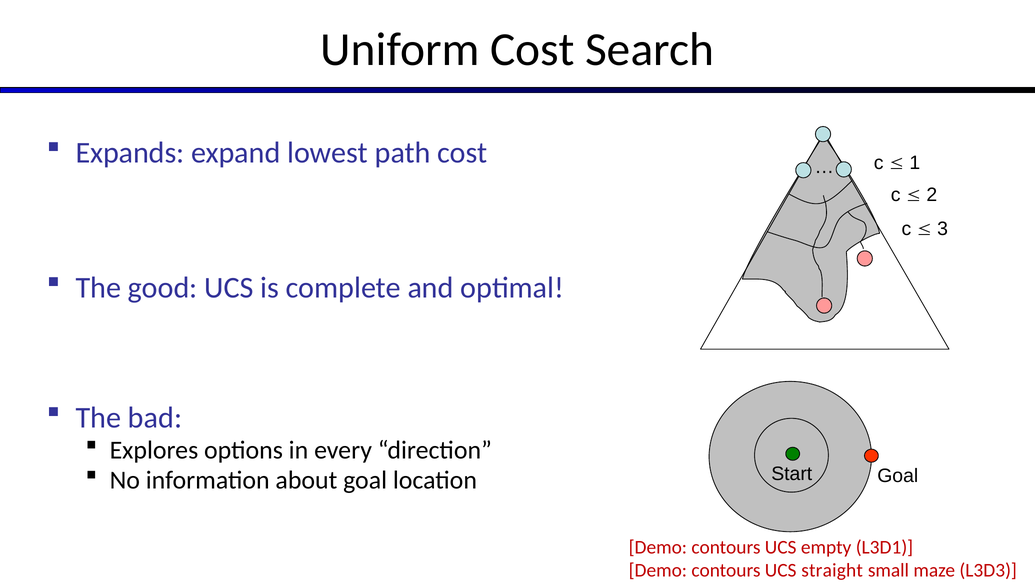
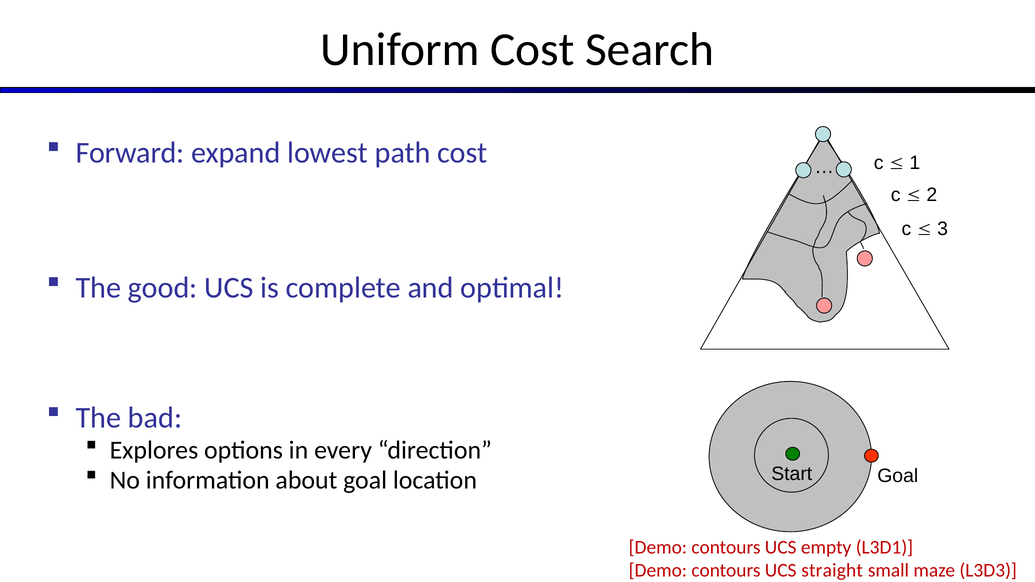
Expands: Expands -> Forward
